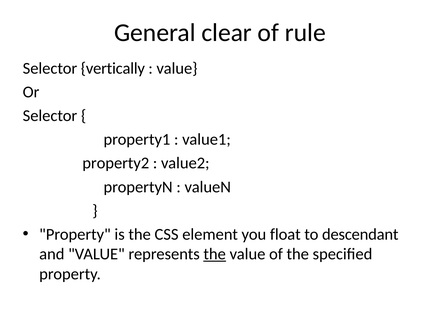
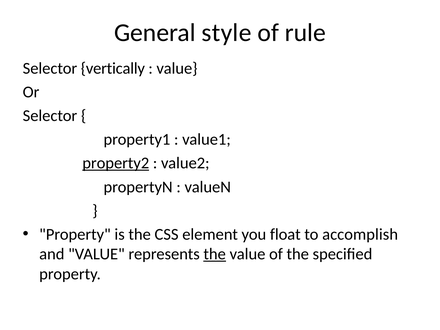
clear: clear -> style
property2 underline: none -> present
descendant: descendant -> accomplish
